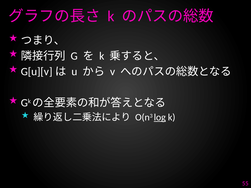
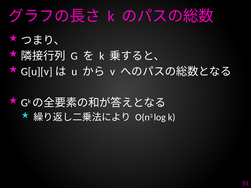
log underline: present -> none
